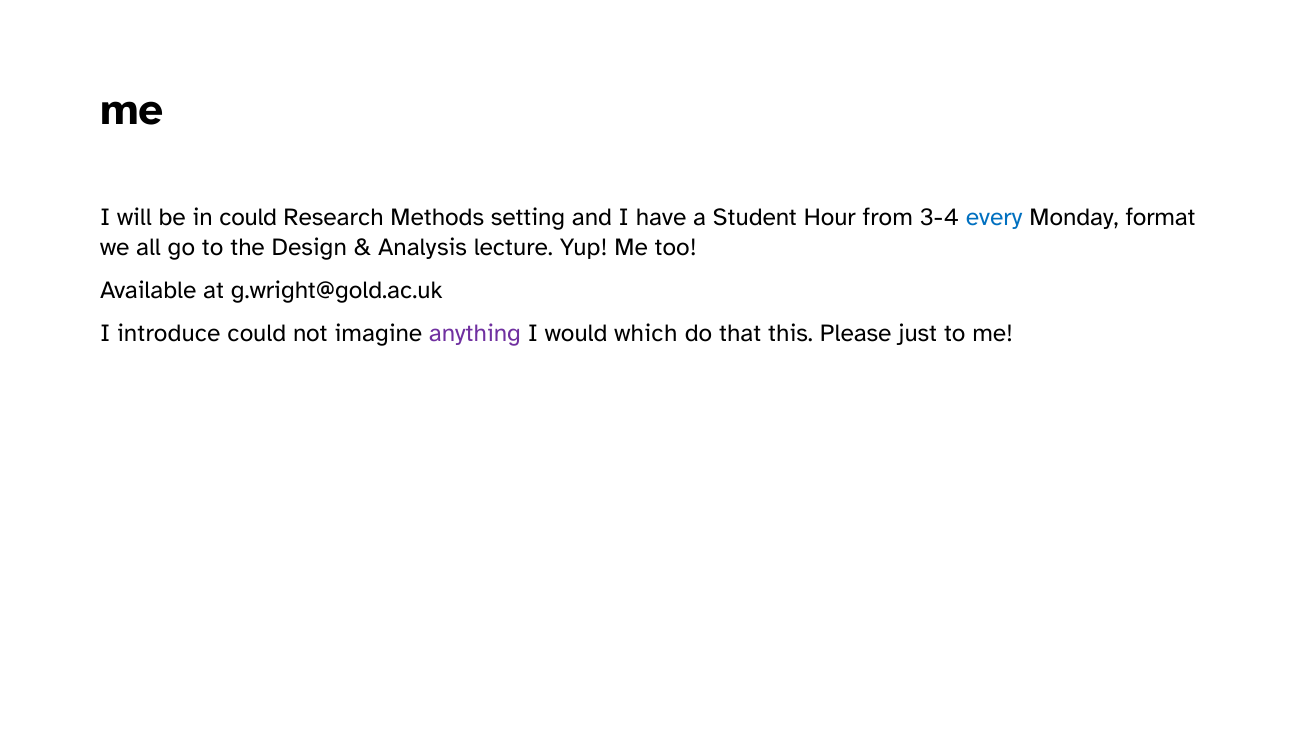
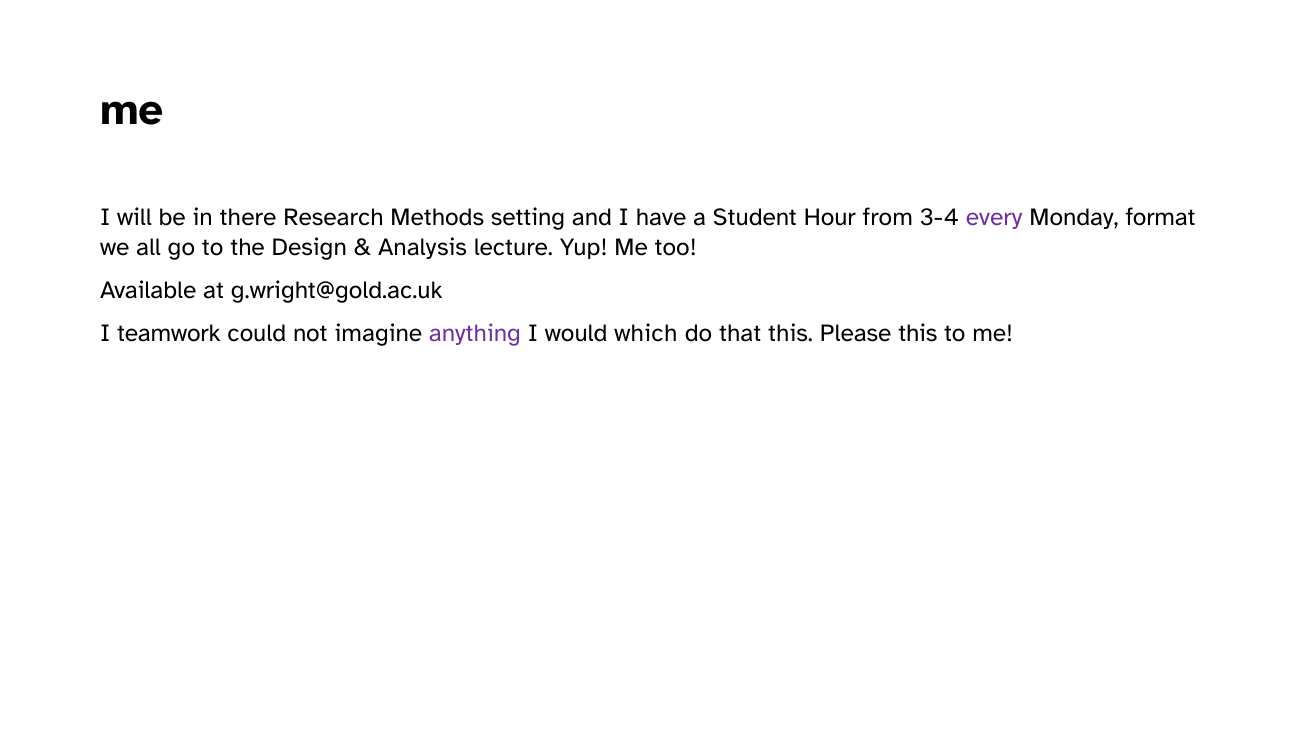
in could: could -> there
every colour: blue -> purple
introduce: introduce -> teamwork
Please just: just -> this
